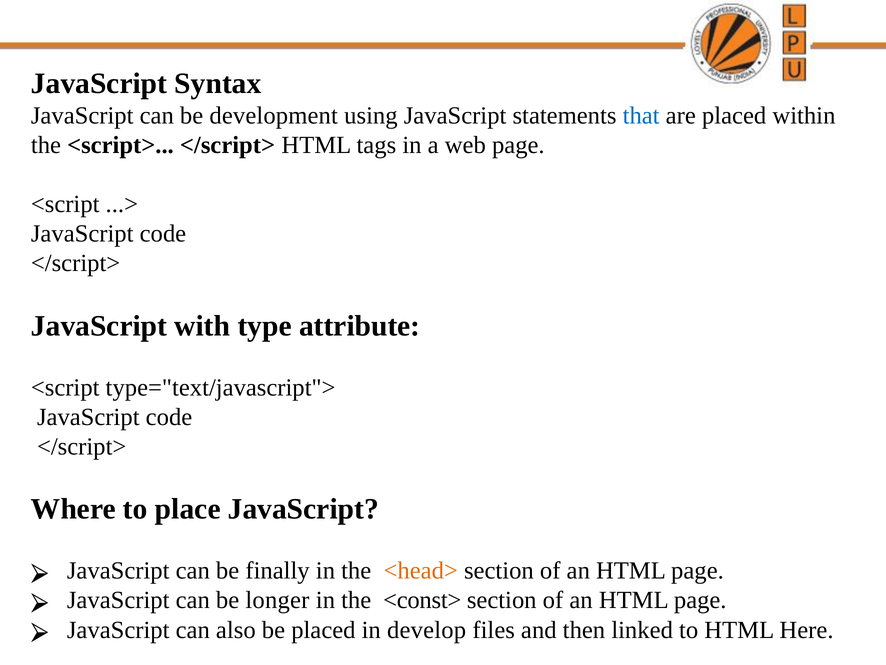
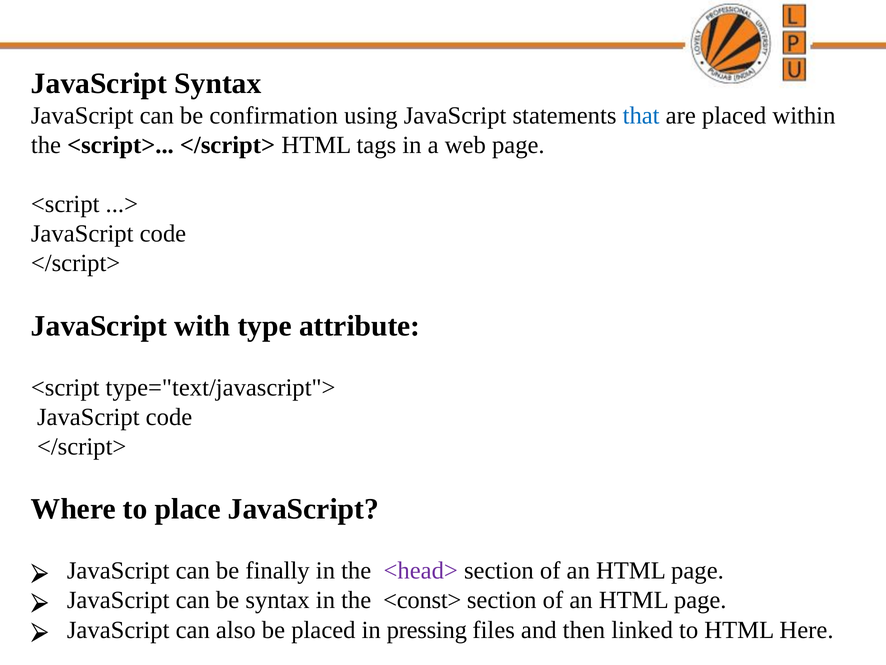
development: development -> confirmation
<head> colour: orange -> purple
be longer: longer -> syntax
develop: develop -> pressing
